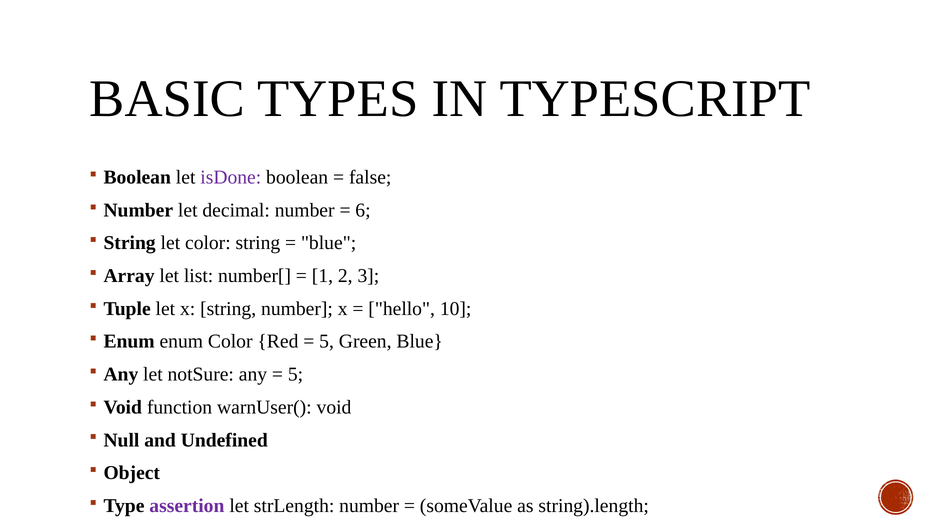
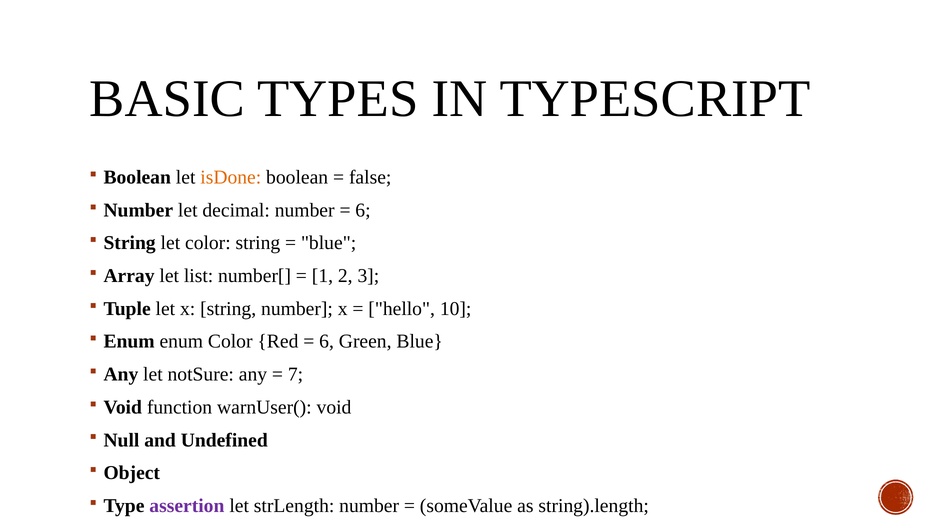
isDone colour: purple -> orange
5 at (327, 342): 5 -> 6
5 at (296, 374): 5 -> 7
